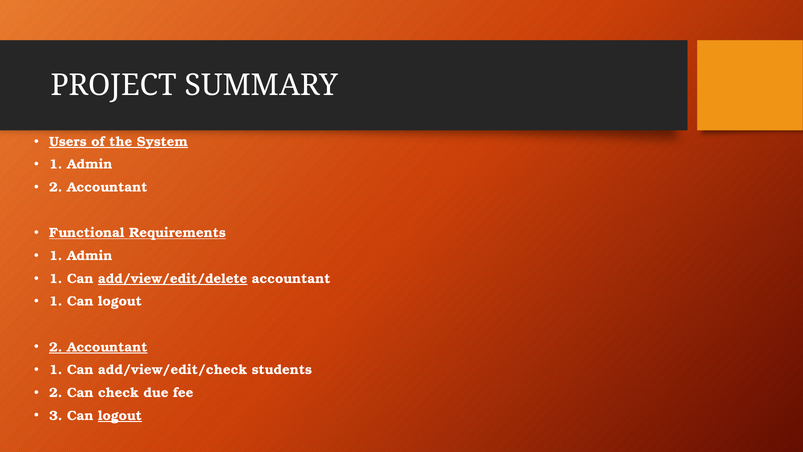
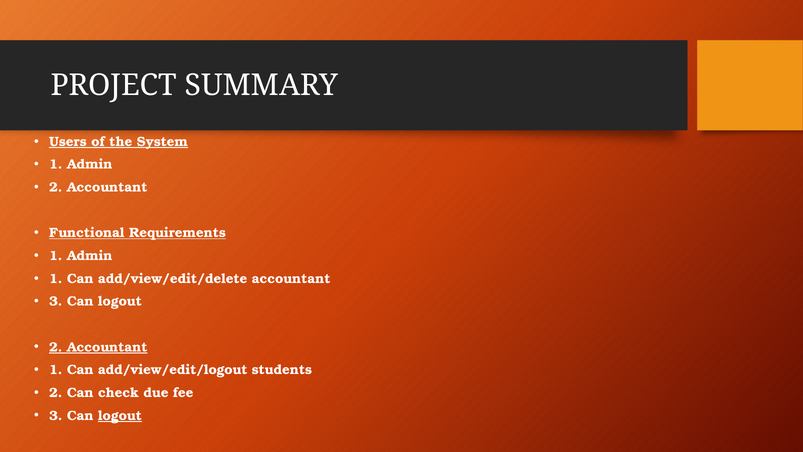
add/view/edit/delete underline: present -> none
1 at (56, 301): 1 -> 3
add/view/edit/check: add/view/edit/check -> add/view/edit/logout
